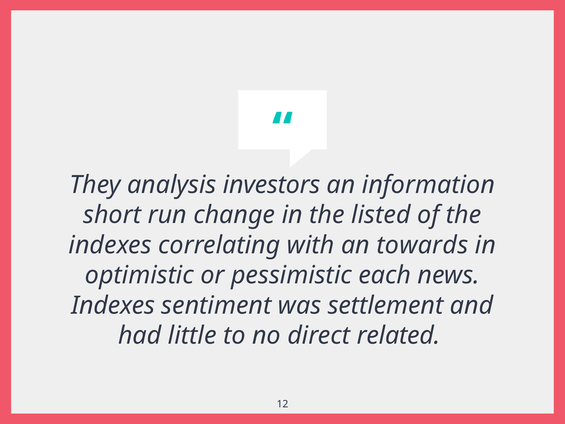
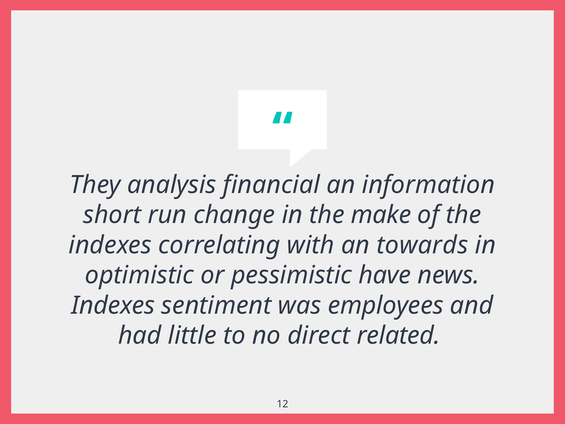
investors: investors -> financial
listed: listed -> make
each: each -> have
settlement: settlement -> employees
